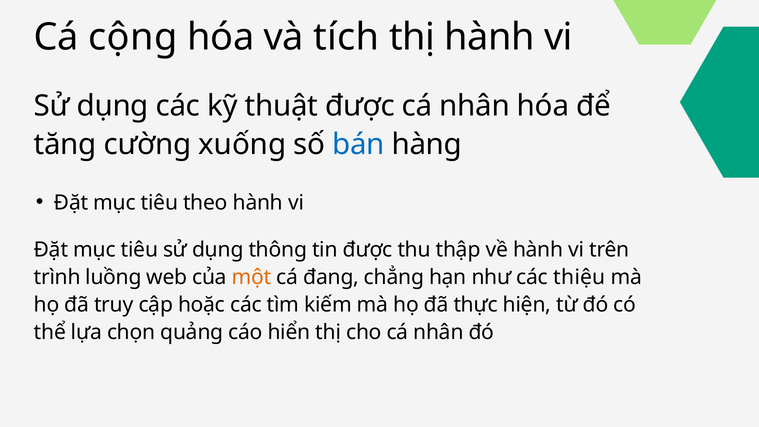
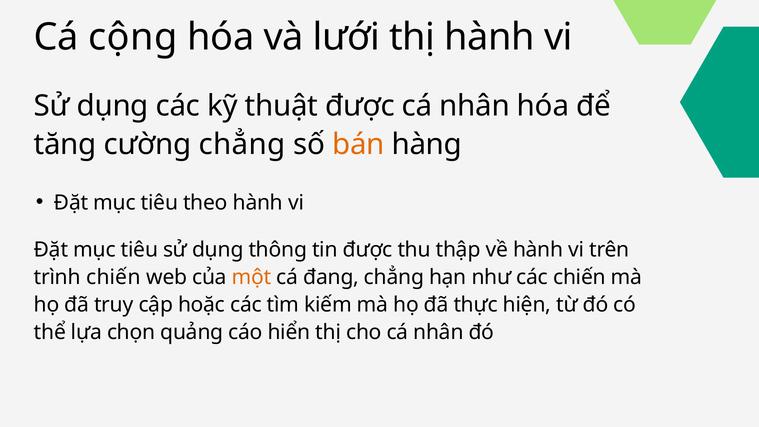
tích: tích -> lưới
cường xuống: xuống -> chẳng
bán colour: blue -> orange
trình luồng: luồng -> chiến
các thiệu: thiệu -> chiến
